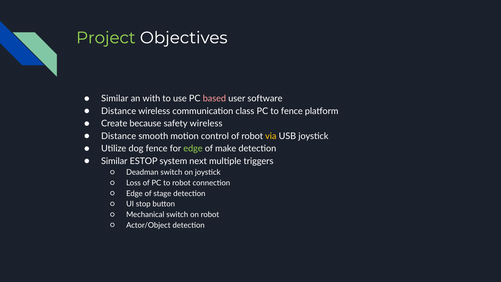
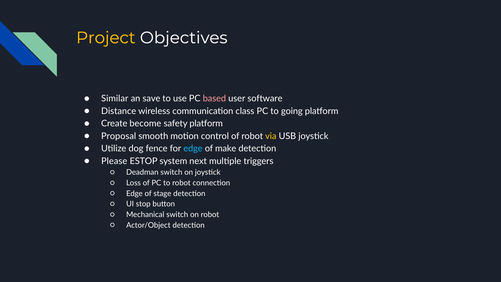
Project colour: light green -> yellow
with: with -> save
to fence: fence -> going
because: because -> become
safety wireless: wireless -> platform
Distance at (119, 136): Distance -> Proposal
edge at (193, 149) colour: light green -> light blue
Similar at (114, 161): Similar -> Please
